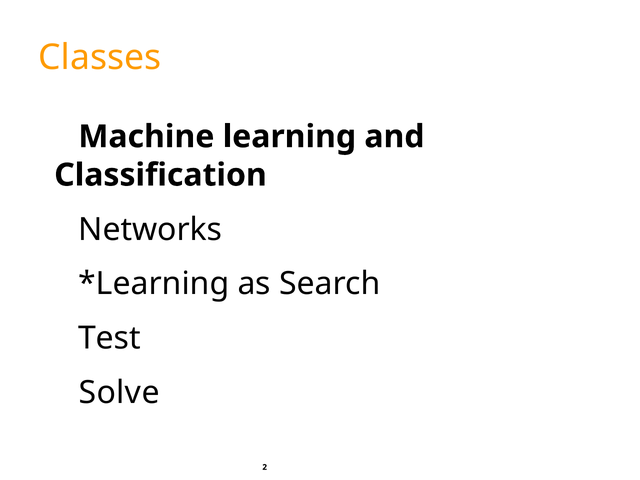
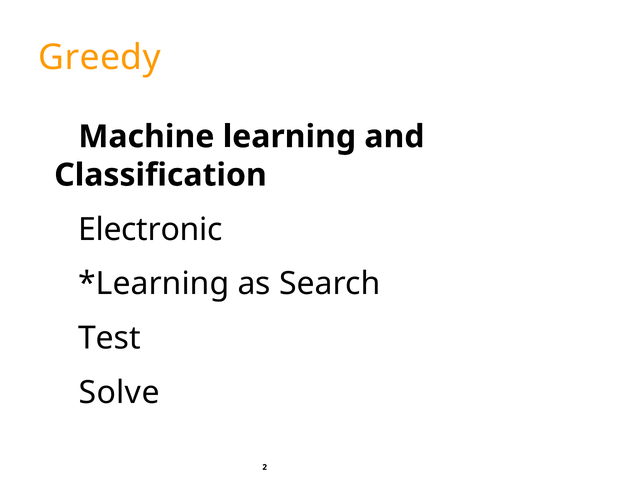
Classes: Classes -> Greedy
Networks: Networks -> Electronic
